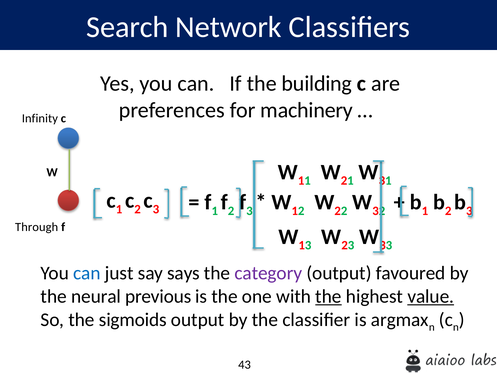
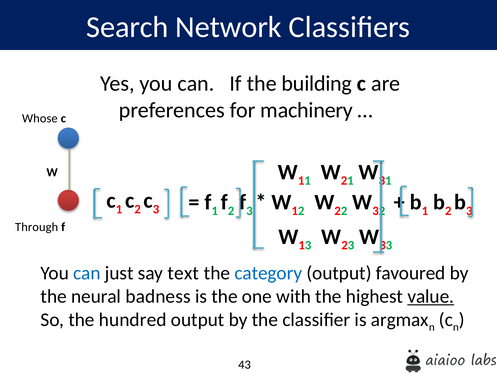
Infinity: Infinity -> Whose
says: says -> text
category colour: purple -> blue
previous: previous -> badness
the at (328, 296) underline: present -> none
sigmoids: sigmoids -> hundred
